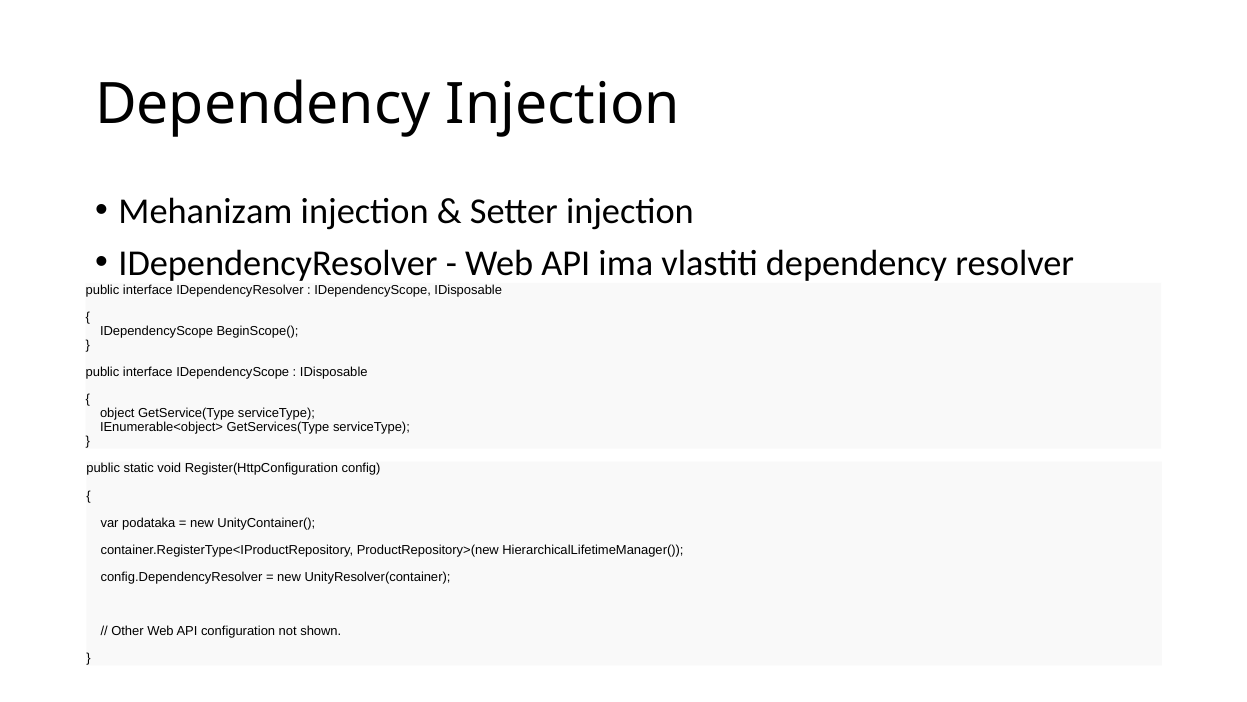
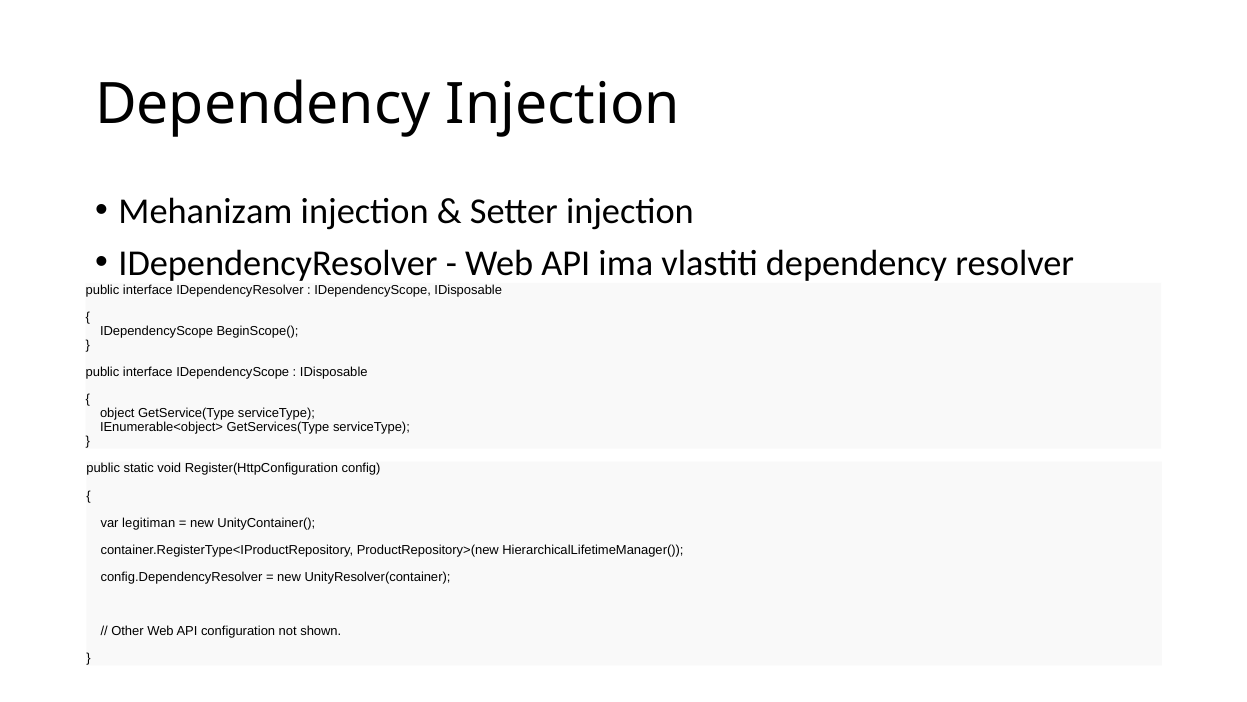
podataka: podataka -> legitiman
